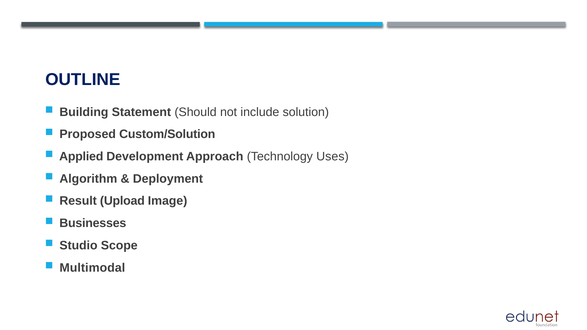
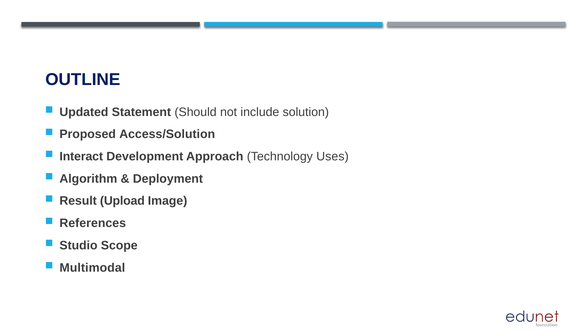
Building: Building -> Updated
Custom/Solution: Custom/Solution -> Access/Solution
Applied: Applied -> Interact
Businesses: Businesses -> References
